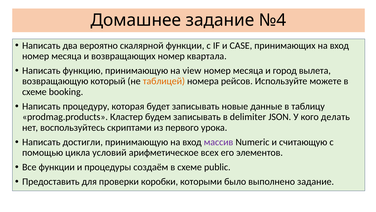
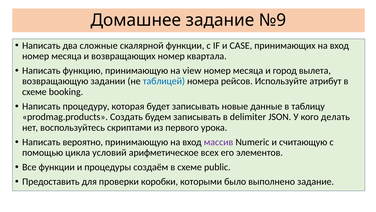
№4: №4 -> №9
вероятно: вероятно -> сложные
который: который -> задании
таблицей colour: orange -> blue
можете: можете -> атрибут
Кластер: Кластер -> Создать
достигли: достигли -> вероятно
